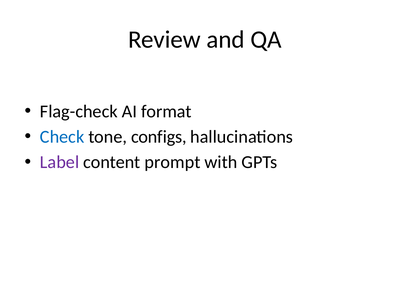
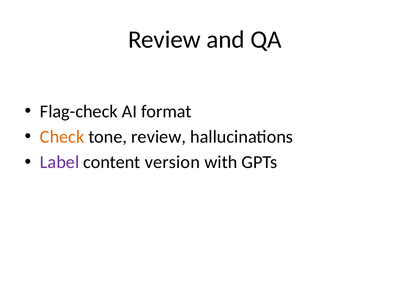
Check colour: blue -> orange
tone configs: configs -> review
prompt: prompt -> version
